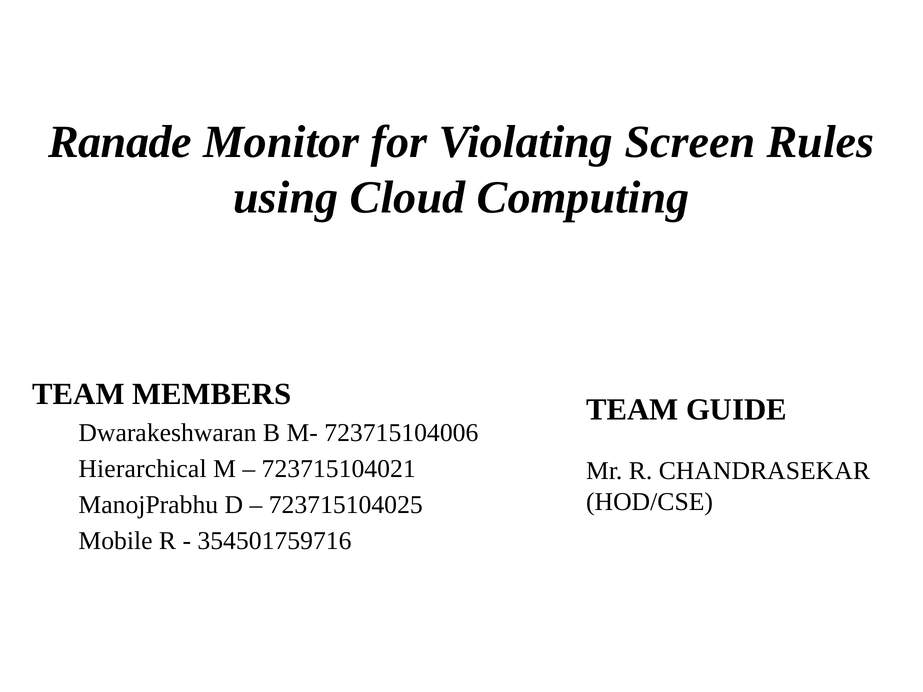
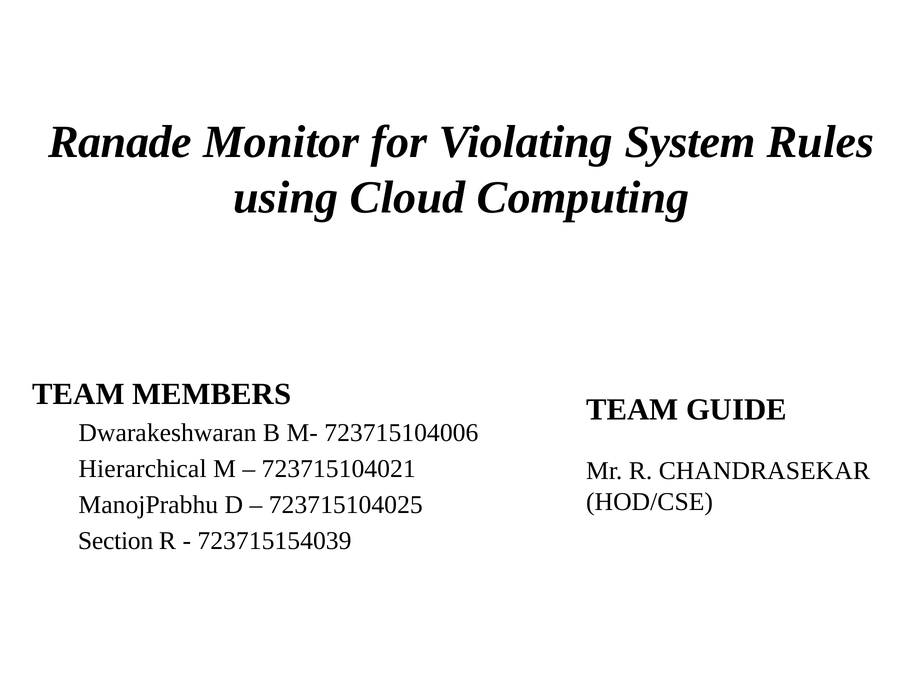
Screen: Screen -> System
Mobile: Mobile -> Section
354501759716: 354501759716 -> 723715154039
